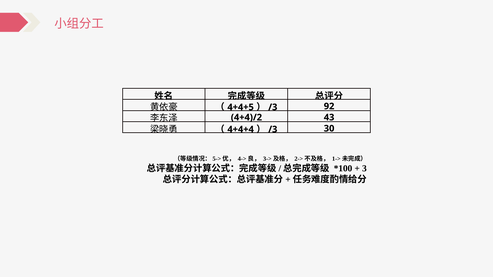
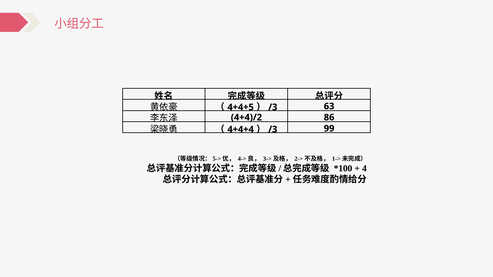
92: 92 -> 63
43: 43 -> 86
30: 30 -> 99
3: 3 -> 4
